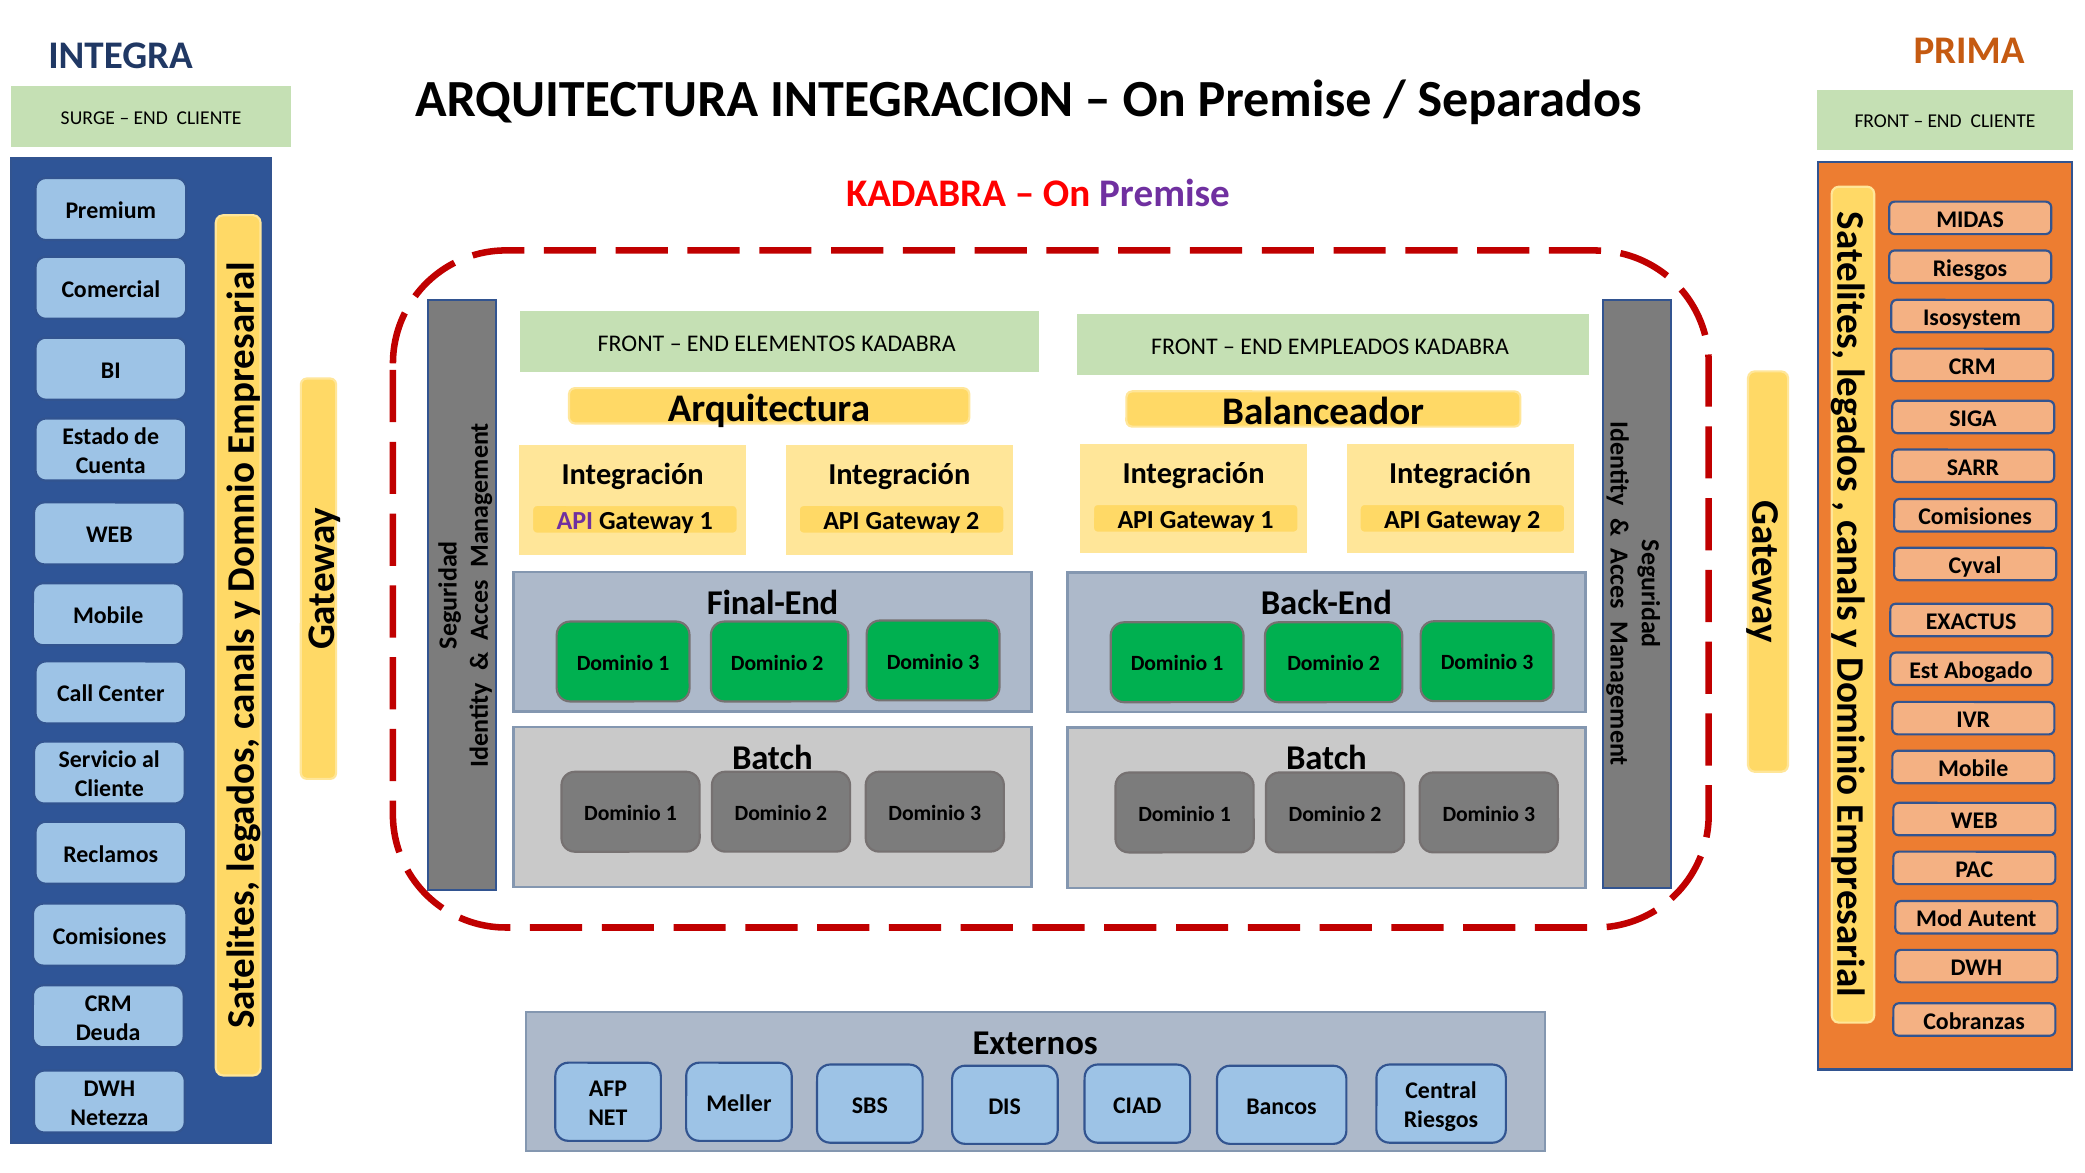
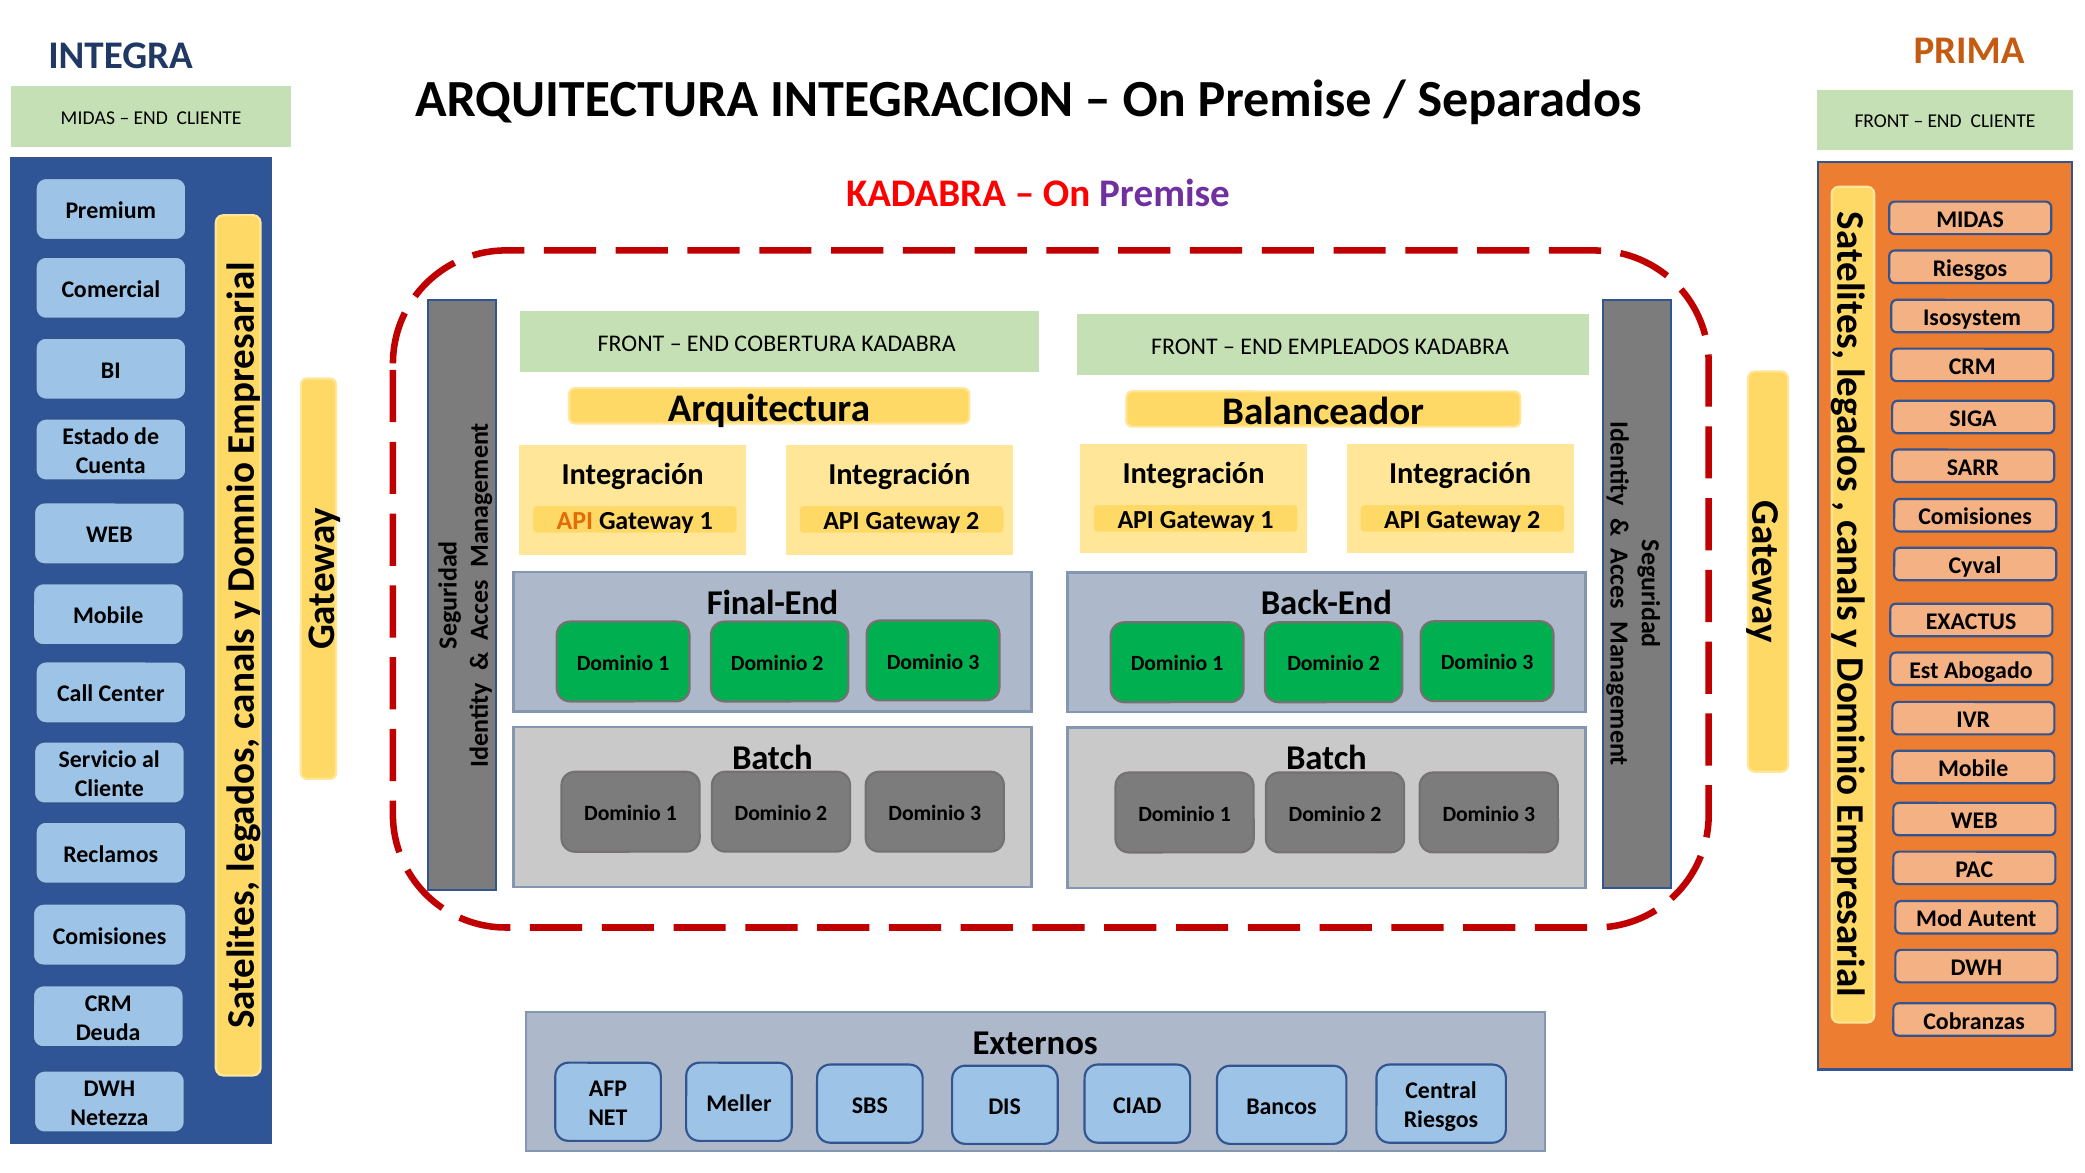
SURGE at (88, 118): SURGE -> MIDAS
ELEMENTOS: ELEMENTOS -> COBERTURA
API at (575, 521) colour: purple -> orange
